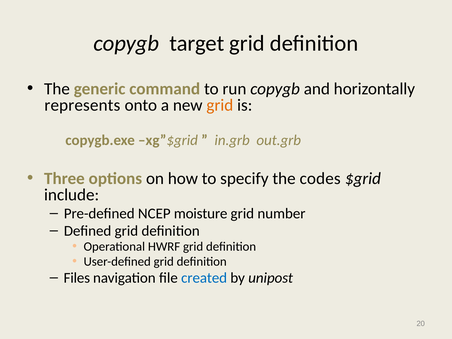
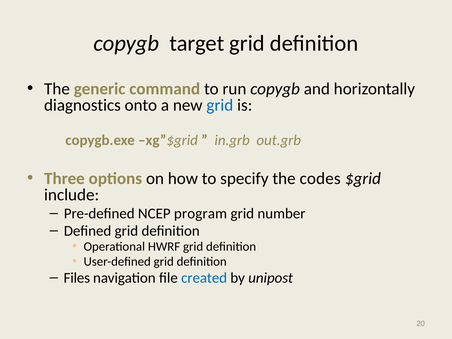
represents: represents -> diagnostics
grid at (220, 105) colour: orange -> blue
moisture: moisture -> program
